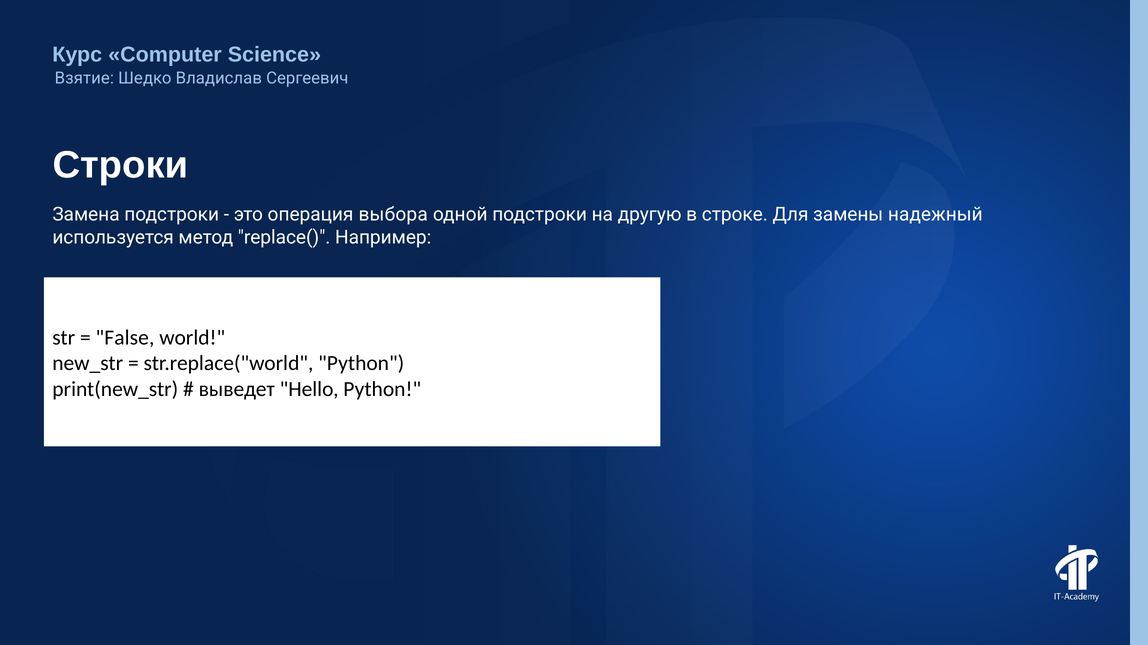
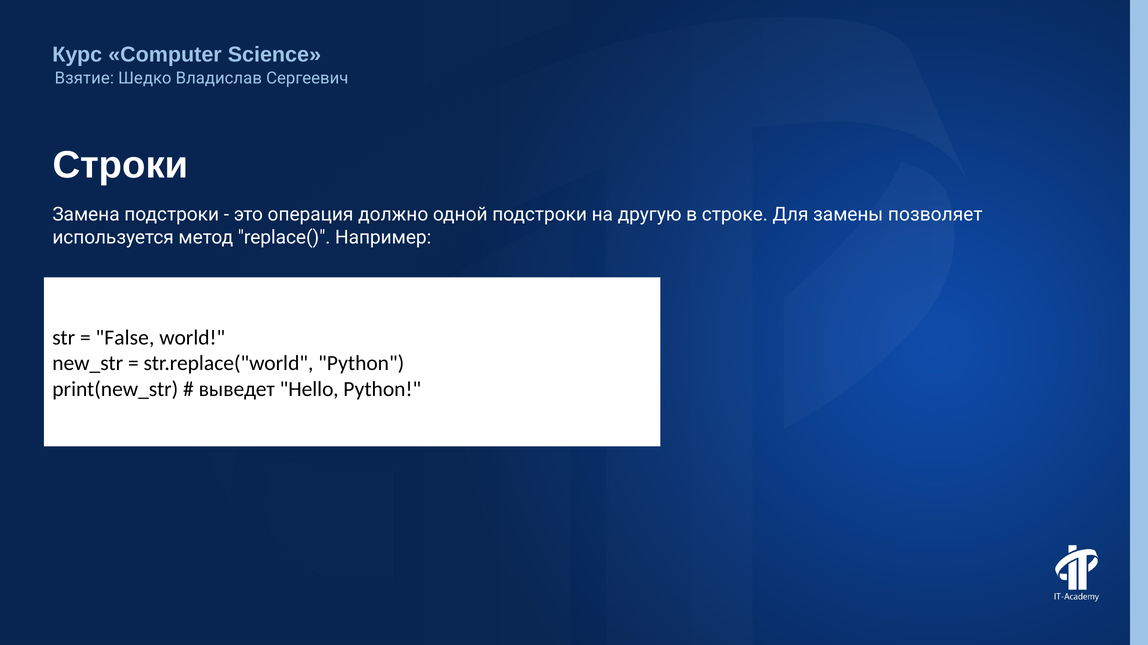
выбора: выбора -> должно
надежный: надежный -> позволяет
